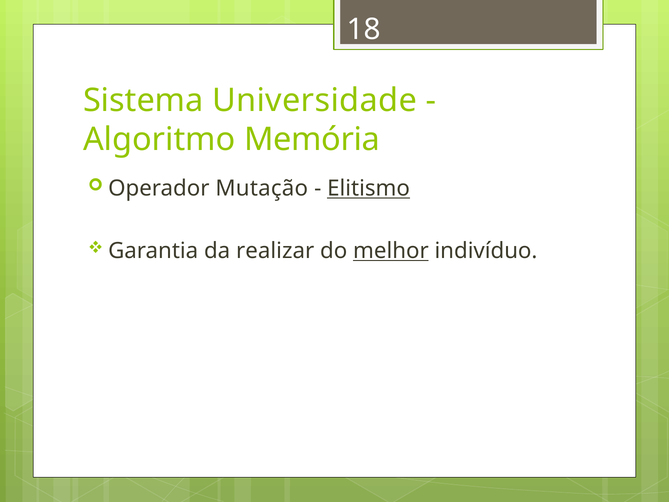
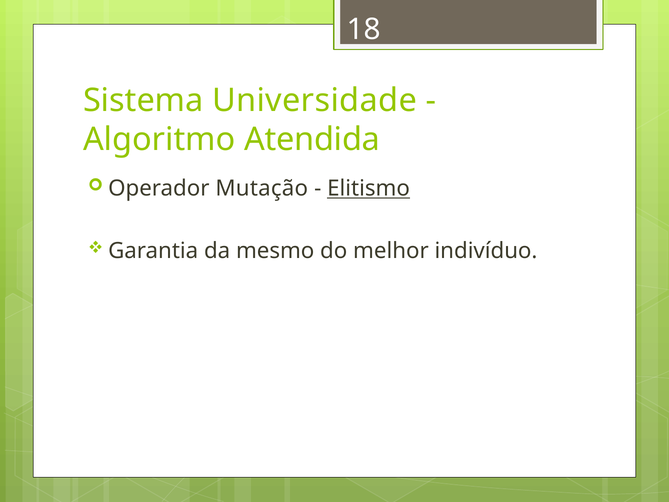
Memória: Memória -> Atendida
realizar: realizar -> mesmo
melhor underline: present -> none
